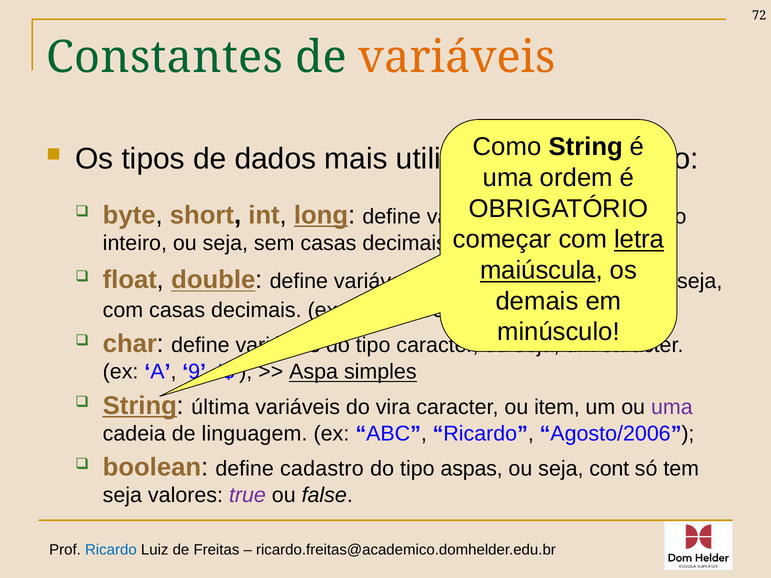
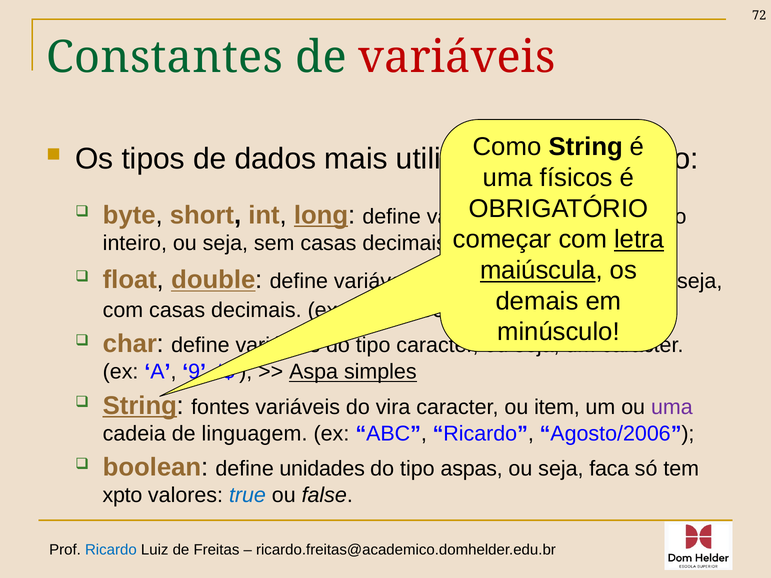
variáveis at (457, 57) colour: orange -> red
ordem: ordem -> físicos
última: última -> fontes
cadastro: cadastro -> unidades
cont: cont -> faca
seja at (122, 495): seja -> xpto
true colour: purple -> blue
